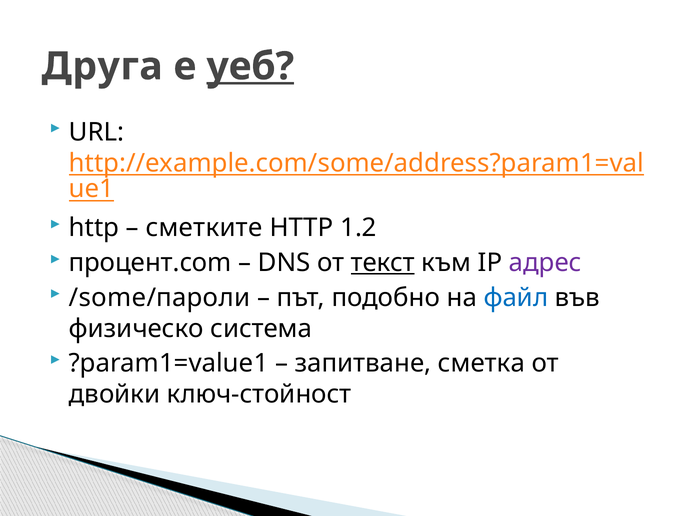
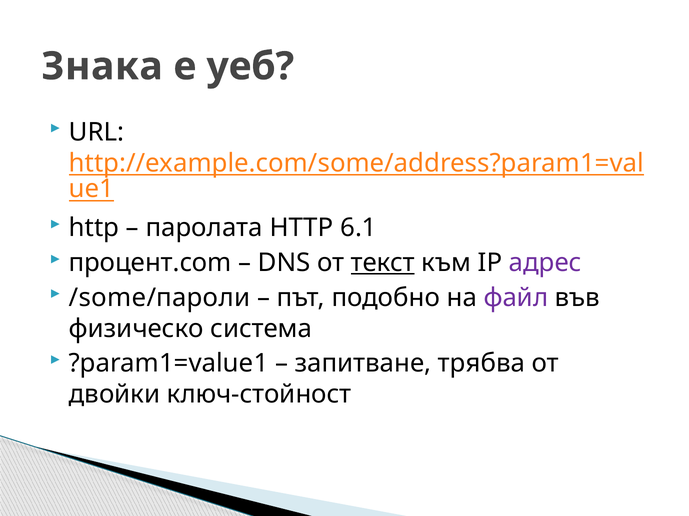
Друга: Друга -> Знака
уеб underline: present -> none
сметките: сметките -> паролата
1.2: 1.2 -> 6.1
файл colour: blue -> purple
сметка: сметка -> трябва
